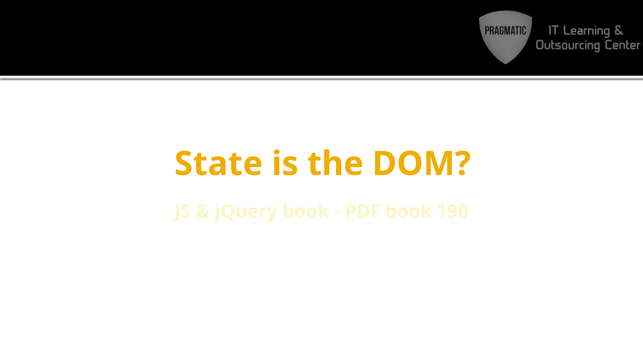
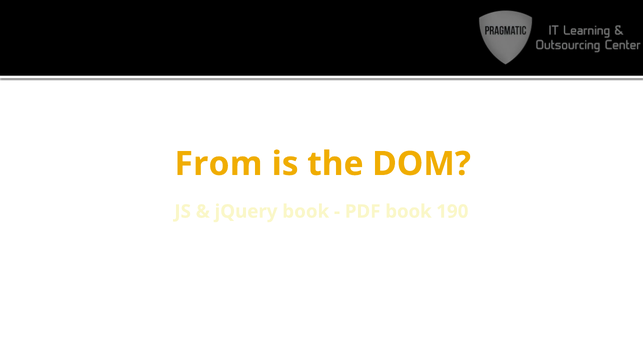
State: State -> From
